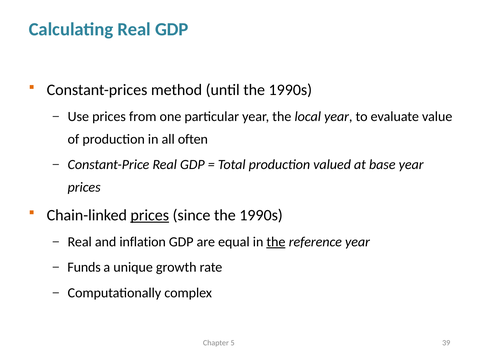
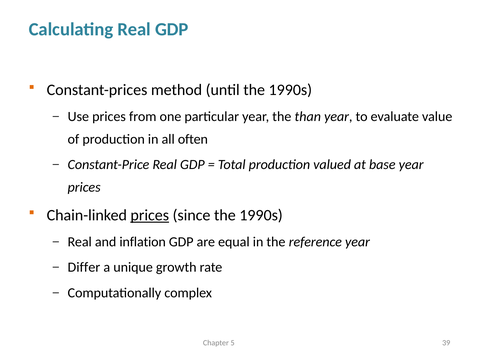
local: local -> than
the at (276, 242) underline: present -> none
Funds: Funds -> Differ
